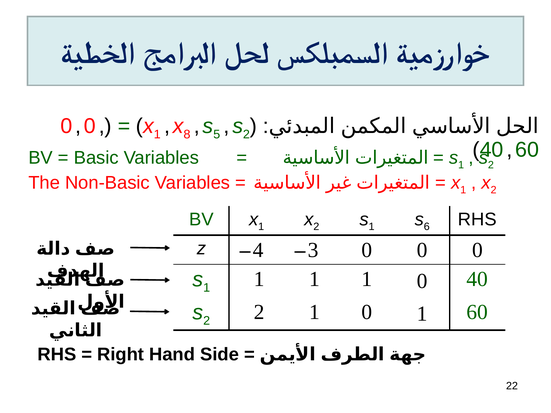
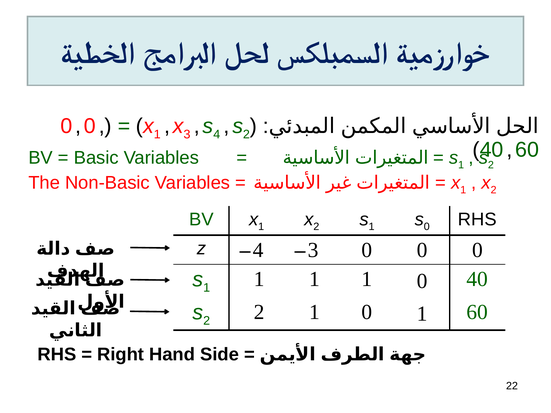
8 at (187, 134): 8 -> 3
5 at (217, 134): 5 -> 4
6 at (427, 227): 6 -> 0
